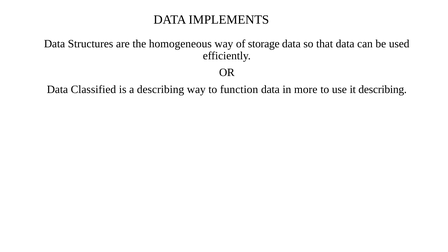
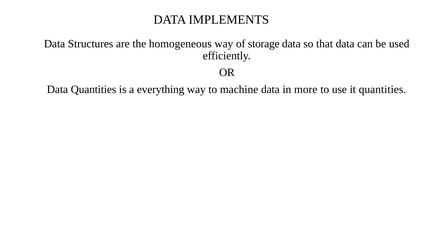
Data Classified: Classified -> Quantities
a describing: describing -> everything
function: function -> machine
it describing: describing -> quantities
